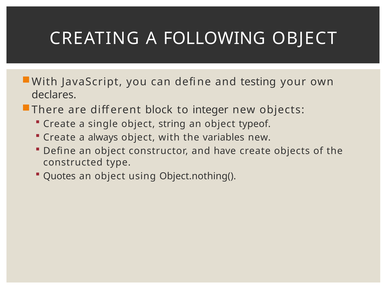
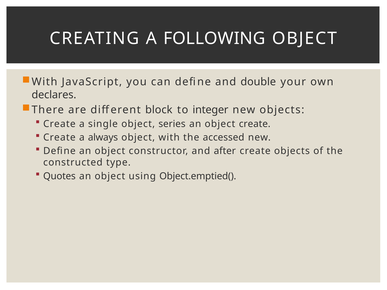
testing: testing -> double
string: string -> series
object typeof: typeof -> create
variables: variables -> accessed
have: have -> after
Object.nothing(: Object.nothing( -> Object.emptied(
